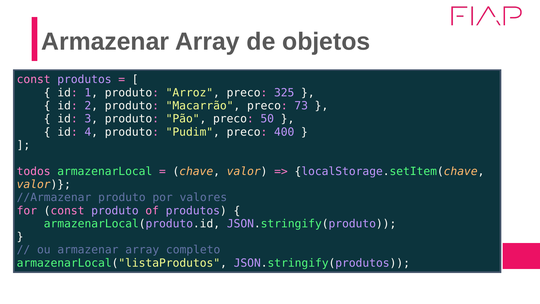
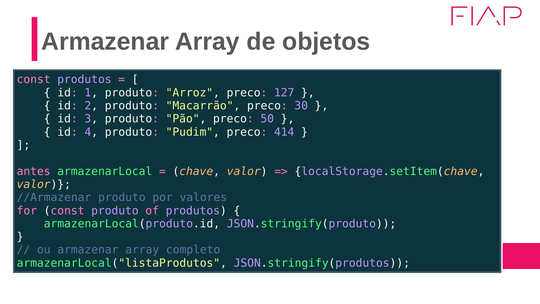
325: 325 -> 127
73: 73 -> 30
400: 400 -> 414
todos: todos -> antes
